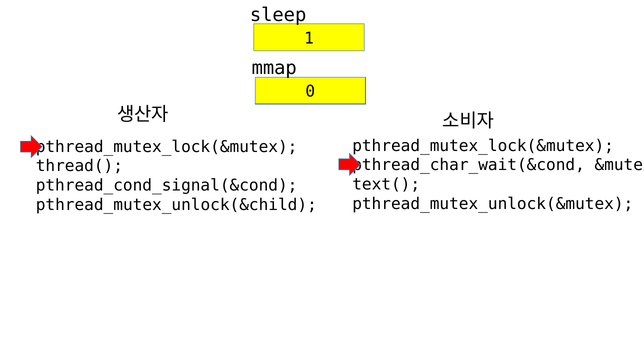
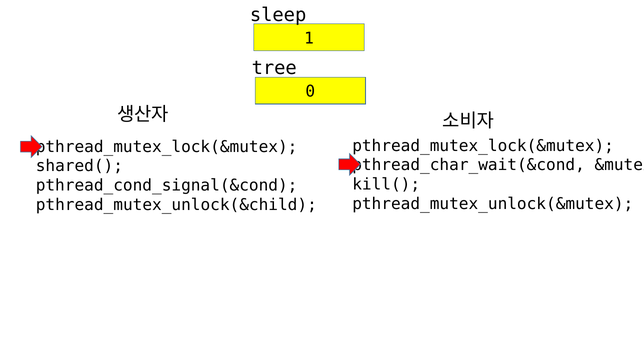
mmap: mmap -> tree
thread(: thread( -> shared(
text(: text( -> kill(
